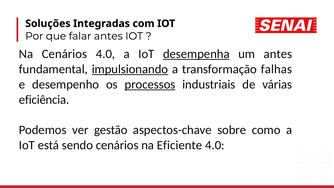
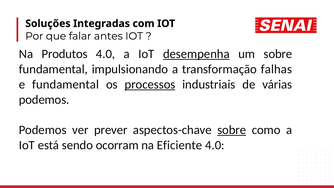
Na Cenários: Cenários -> Produtos
um antes: antes -> sobre
impulsionando underline: present -> none
e desempenho: desempenho -> fundamental
eficiência at (44, 100): eficiência -> podemos
gestão: gestão -> prever
sobre at (232, 130) underline: none -> present
sendo cenários: cenários -> ocorram
